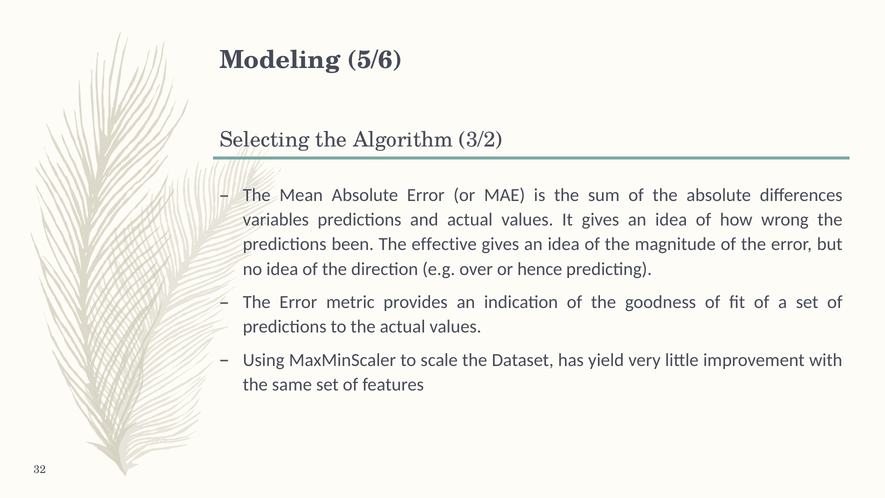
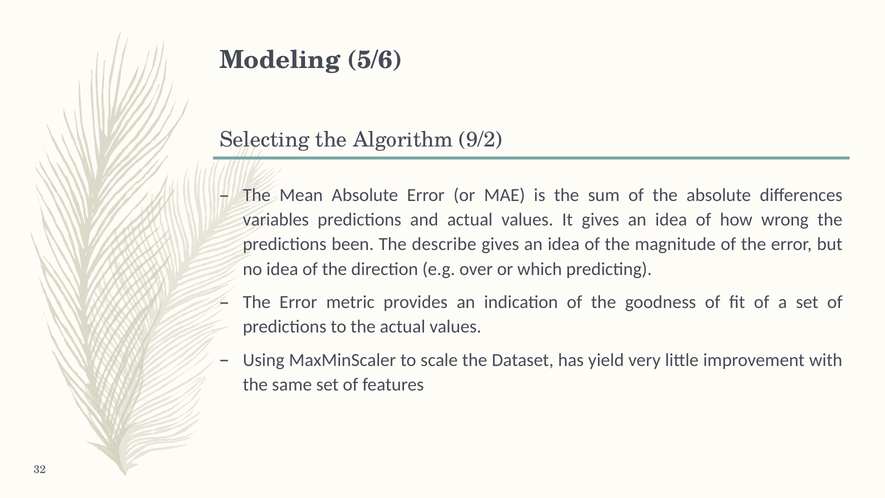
3/2: 3/2 -> 9/2
effective: effective -> describe
hence: hence -> which
